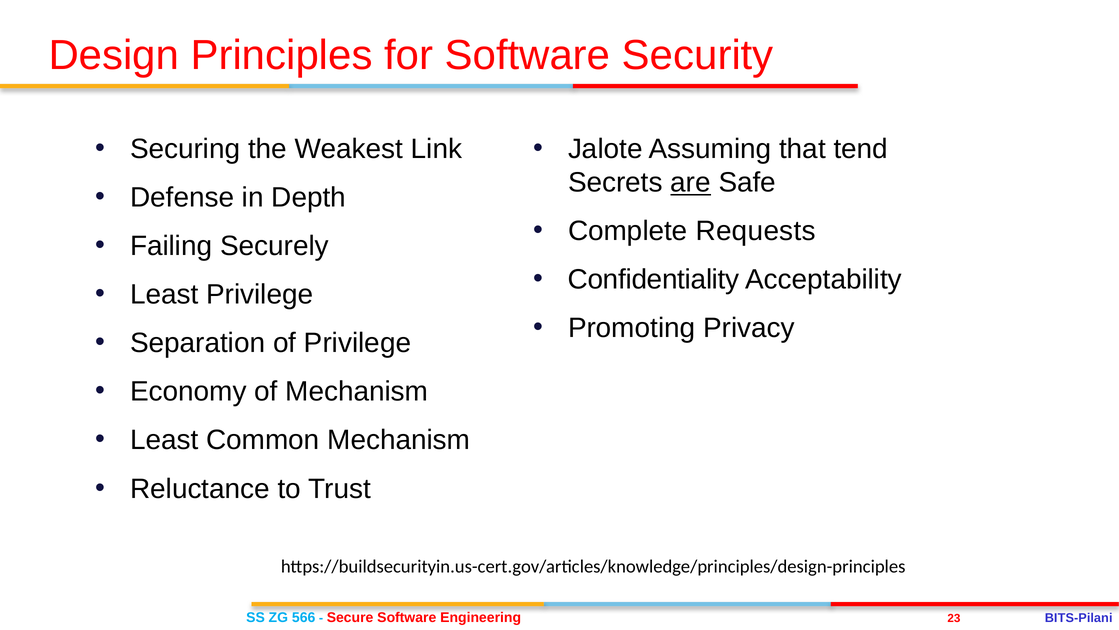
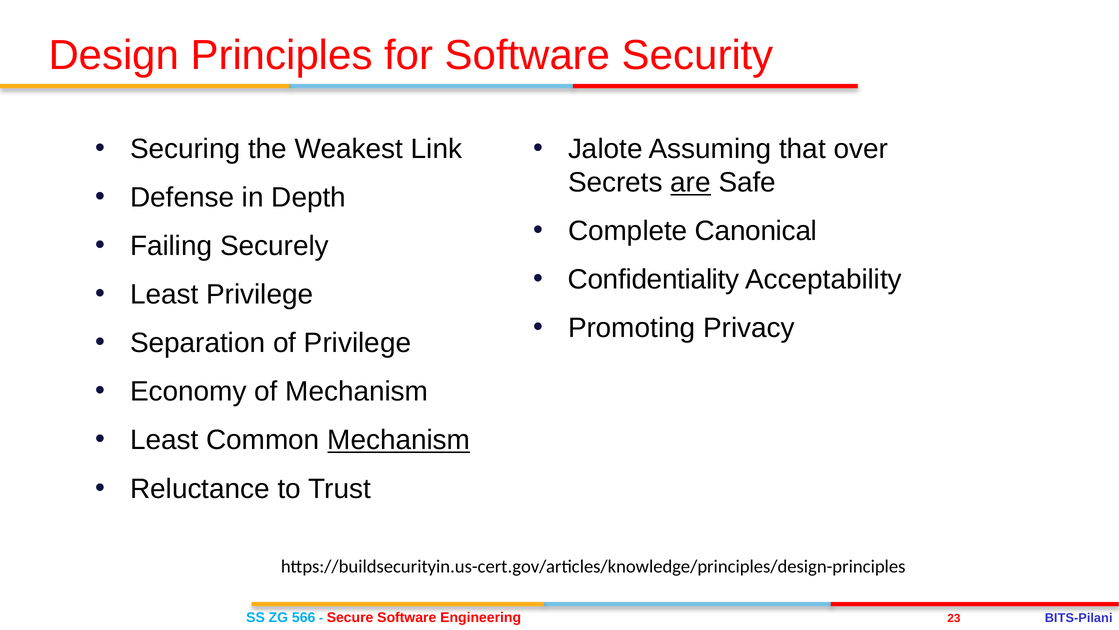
tend: tend -> over
Requests: Requests -> Canonical
Mechanism at (399, 440) underline: none -> present
